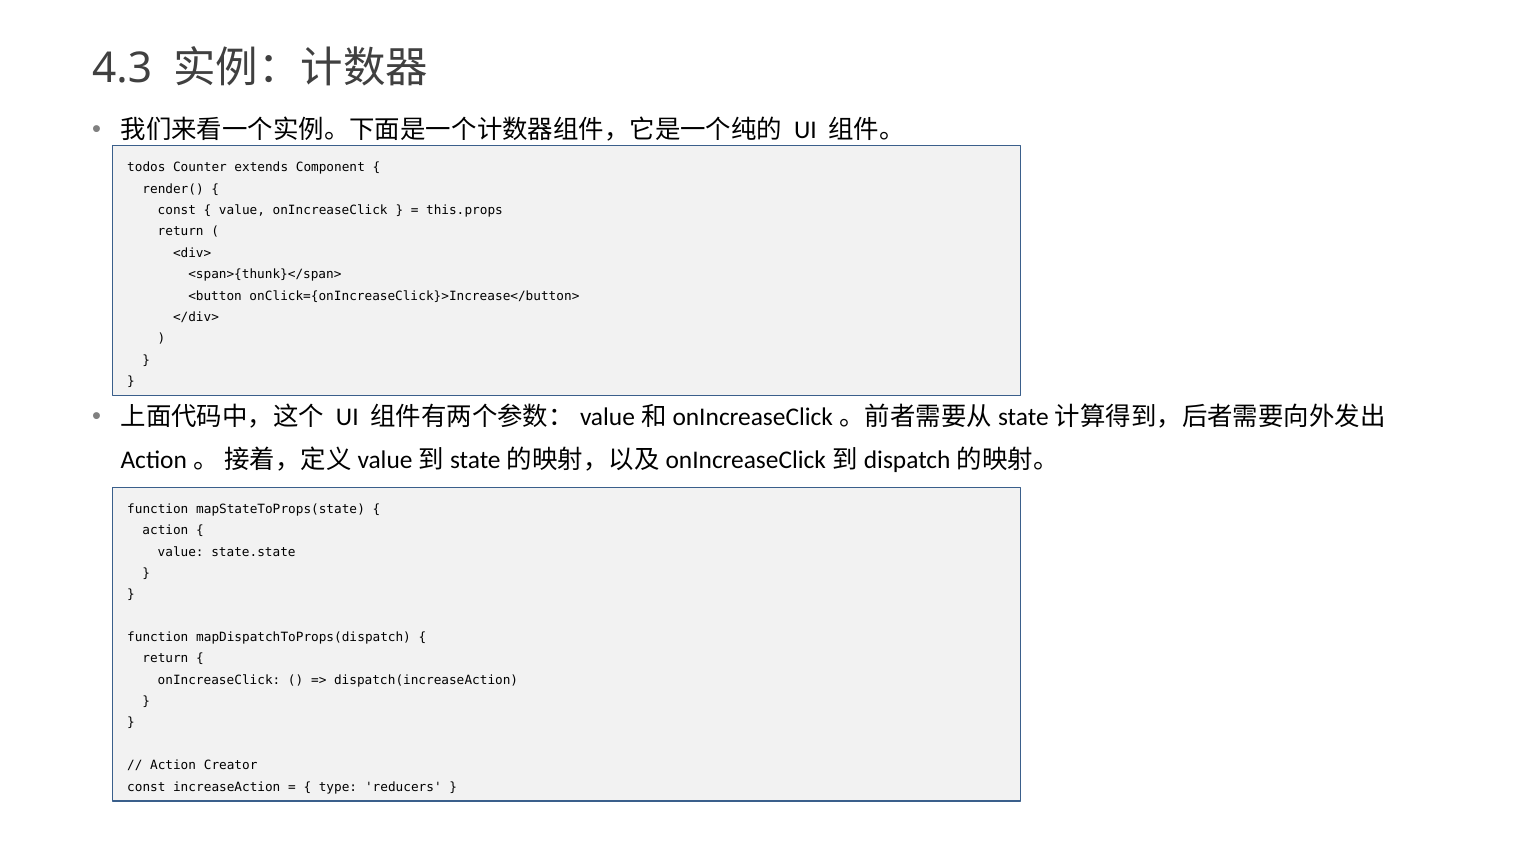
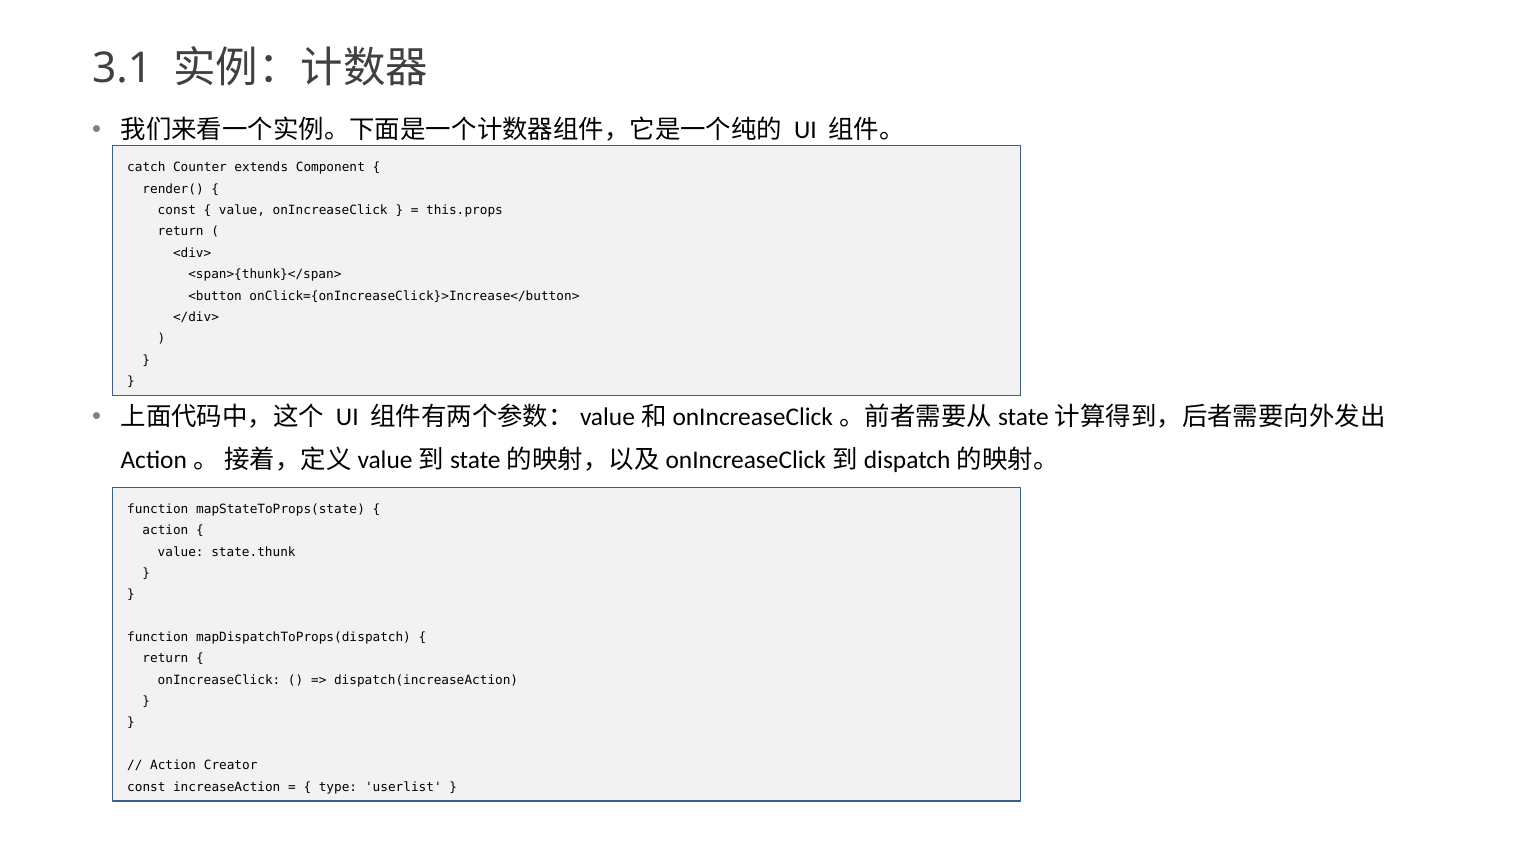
4.3: 4.3 -> 3.1
todos: todos -> catch
state.state: state.state -> state.thunk
reducers: reducers -> userlist
